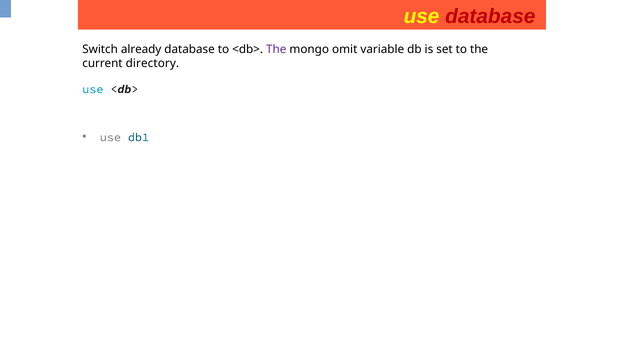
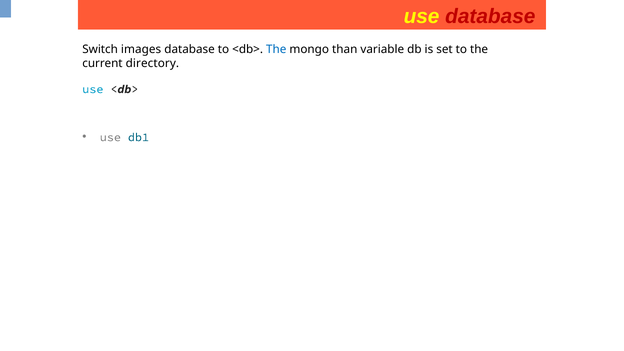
already: already -> images
The at (276, 50) colour: purple -> blue
omit: omit -> than
